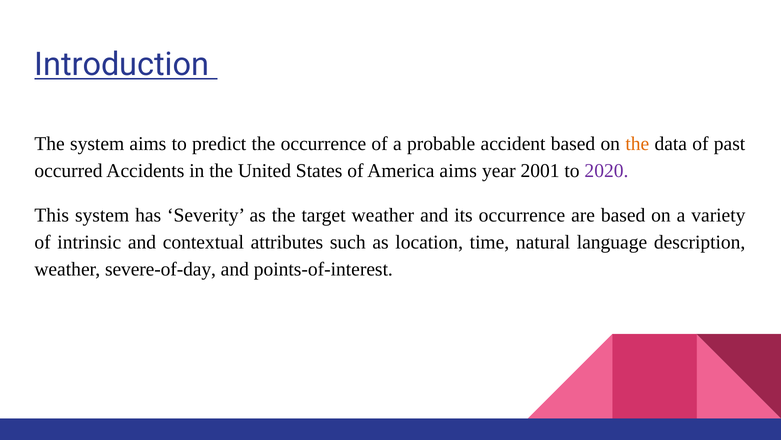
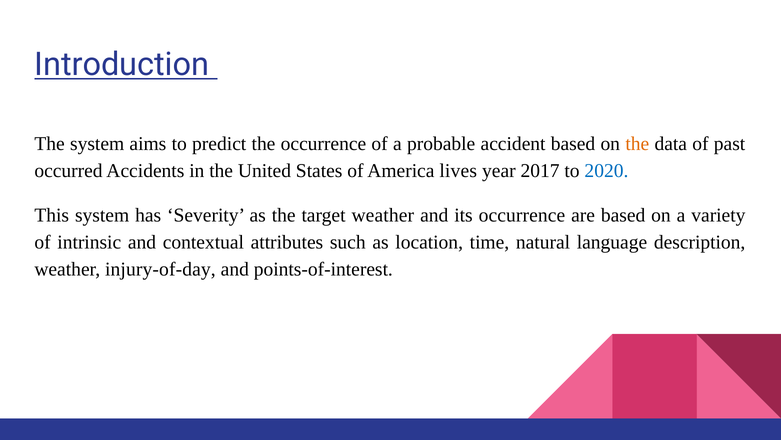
America aims: aims -> lives
2001: 2001 -> 2017
2020 colour: purple -> blue
severe-of-day: severe-of-day -> injury-of-day
